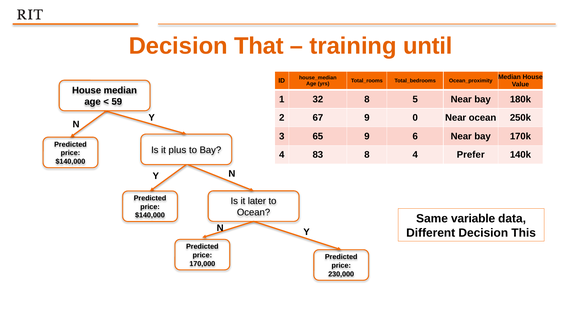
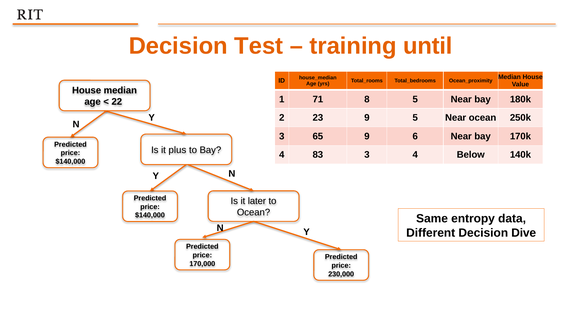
That: That -> Test
32: 32 -> 71
59: 59 -> 22
67: 67 -> 23
9 0: 0 -> 5
83 8: 8 -> 3
Prefer: Prefer -> Below
variable: variable -> entropy
This: This -> Dive
